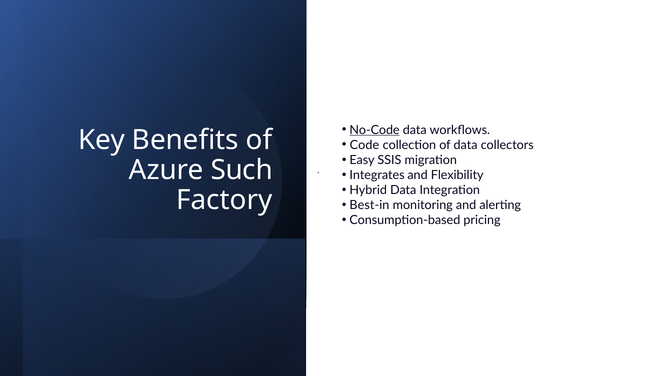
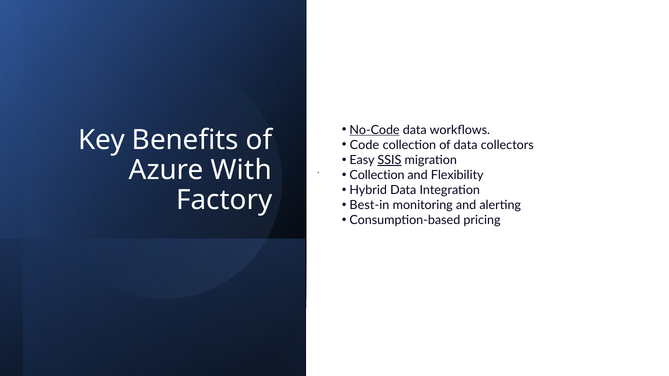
SSIS underline: none -> present
Such: Such -> With
Integrates at (377, 175): Integrates -> Collection
